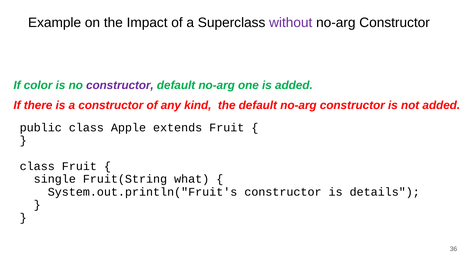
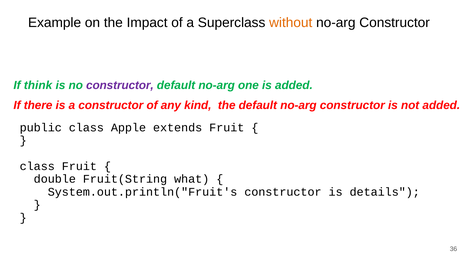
without colour: purple -> orange
color: color -> think
single: single -> double
